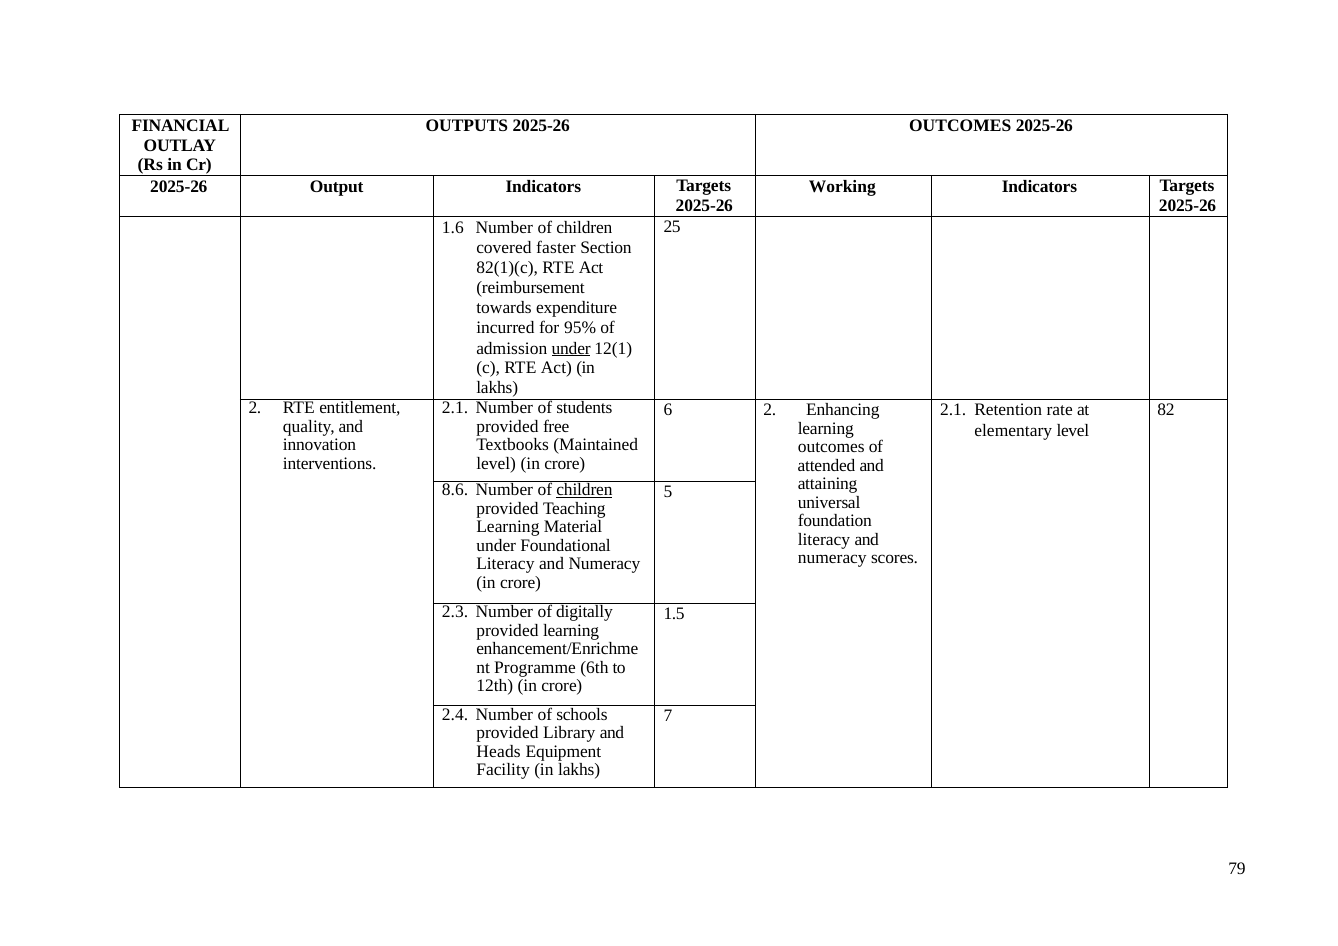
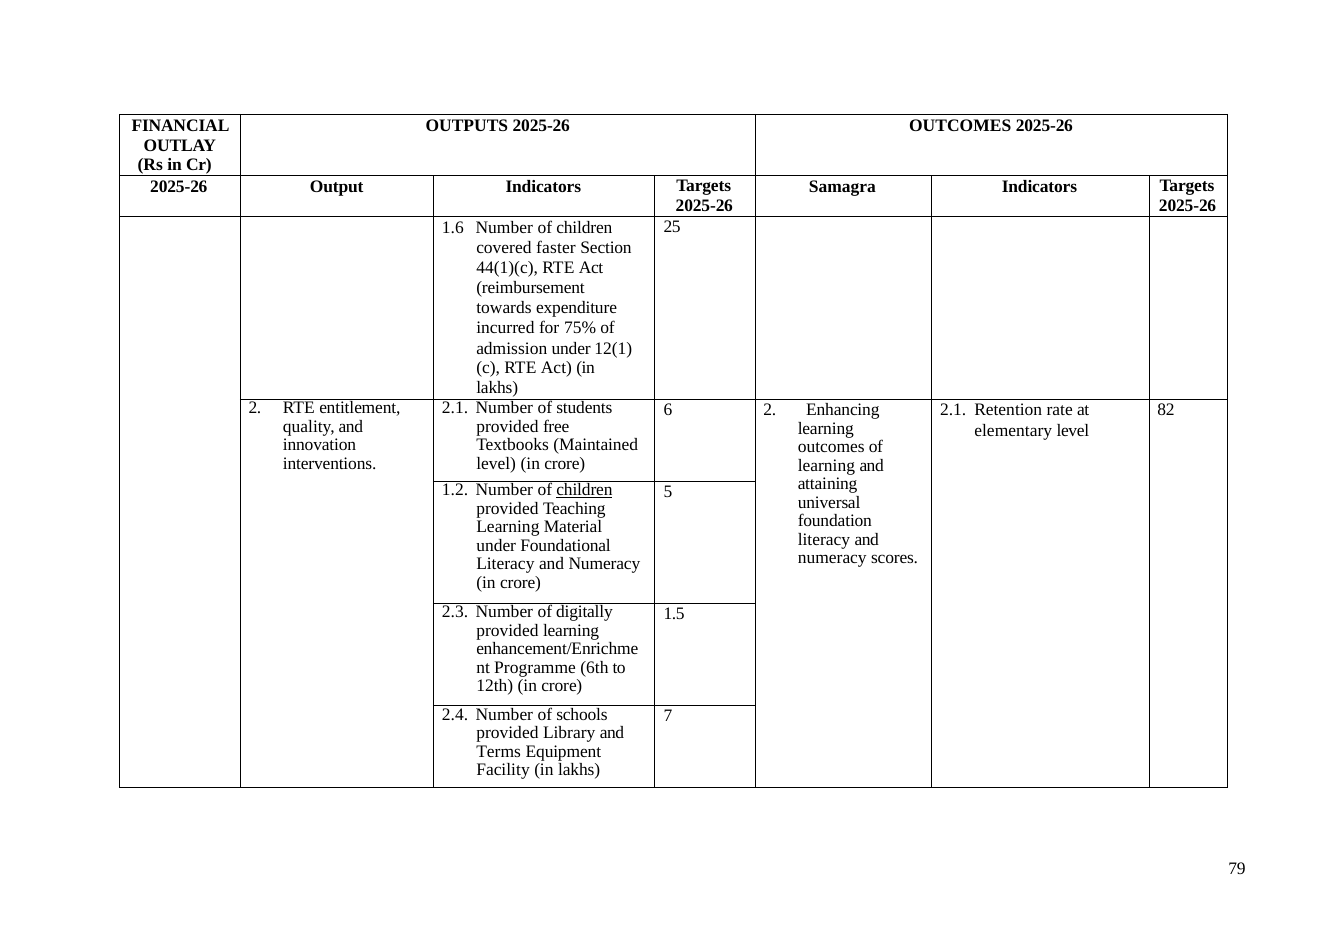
Working: Working -> Samagra
82(1)(c: 82(1)(c -> 44(1)(c
95%: 95% -> 75%
under at (571, 348) underline: present -> none
attended at (826, 465): attended -> learning
8.6: 8.6 -> 1.2
Heads: Heads -> Terms
